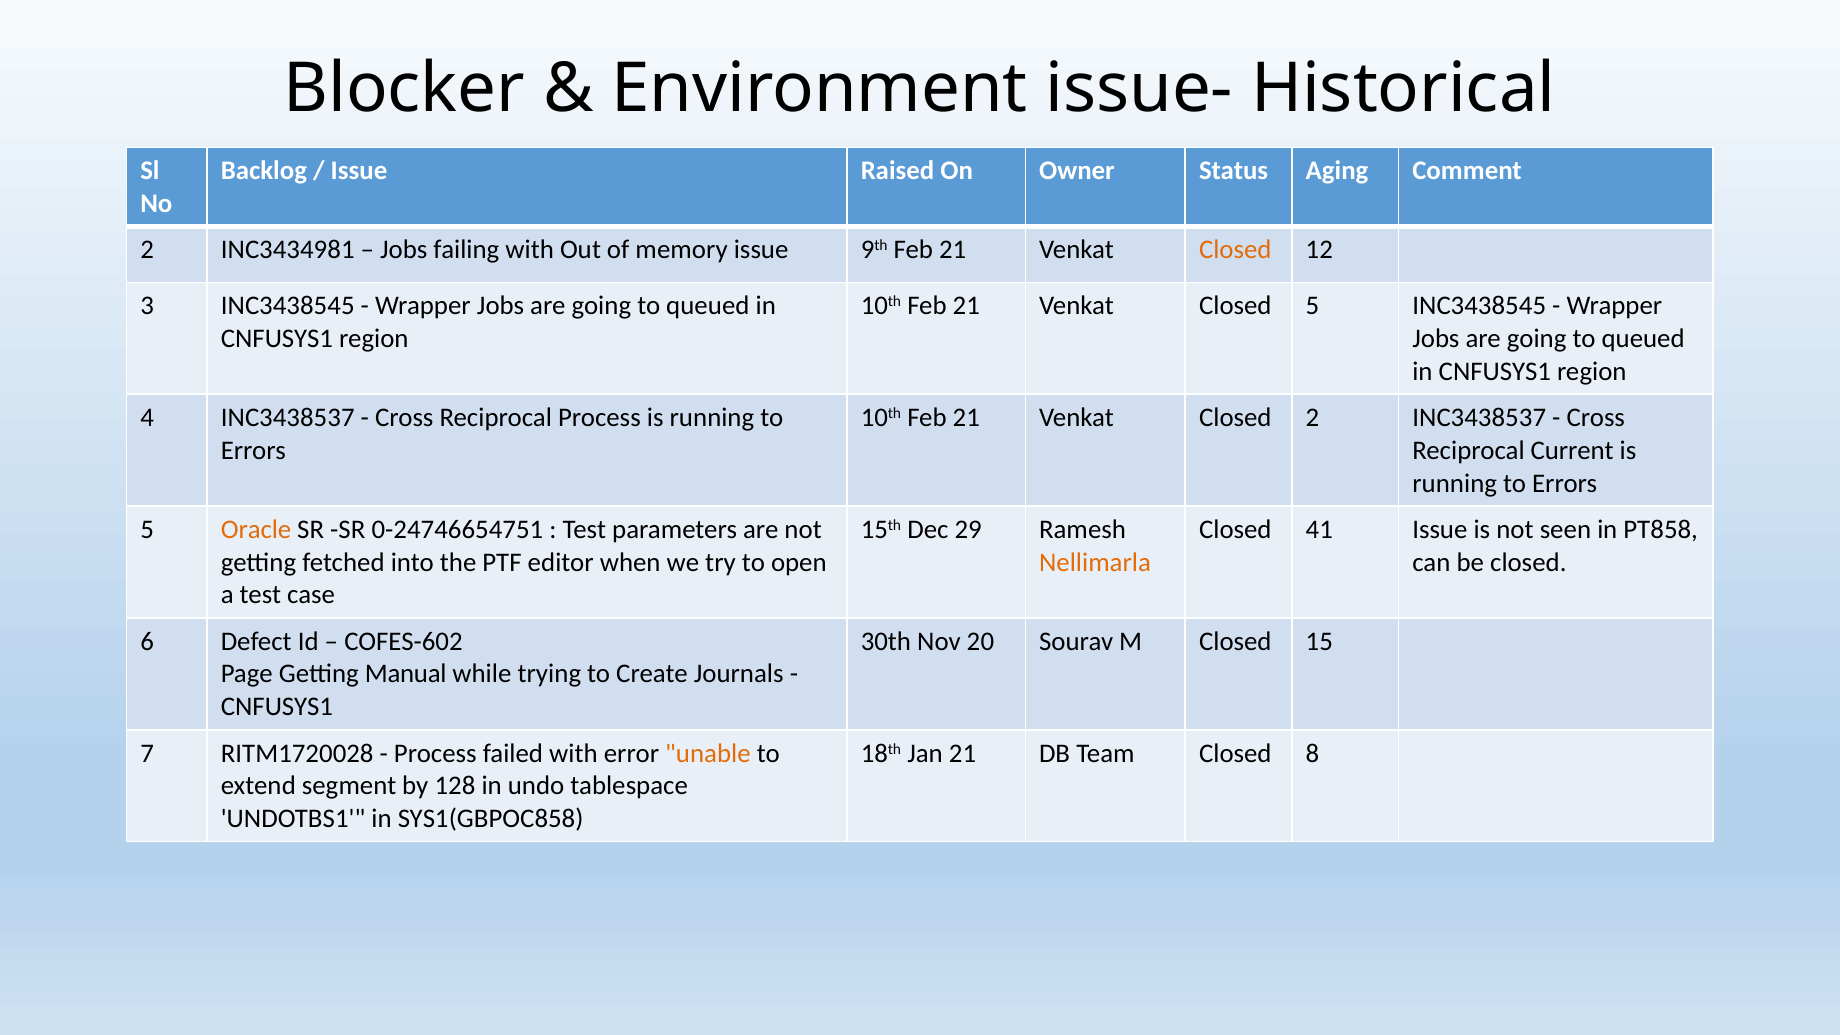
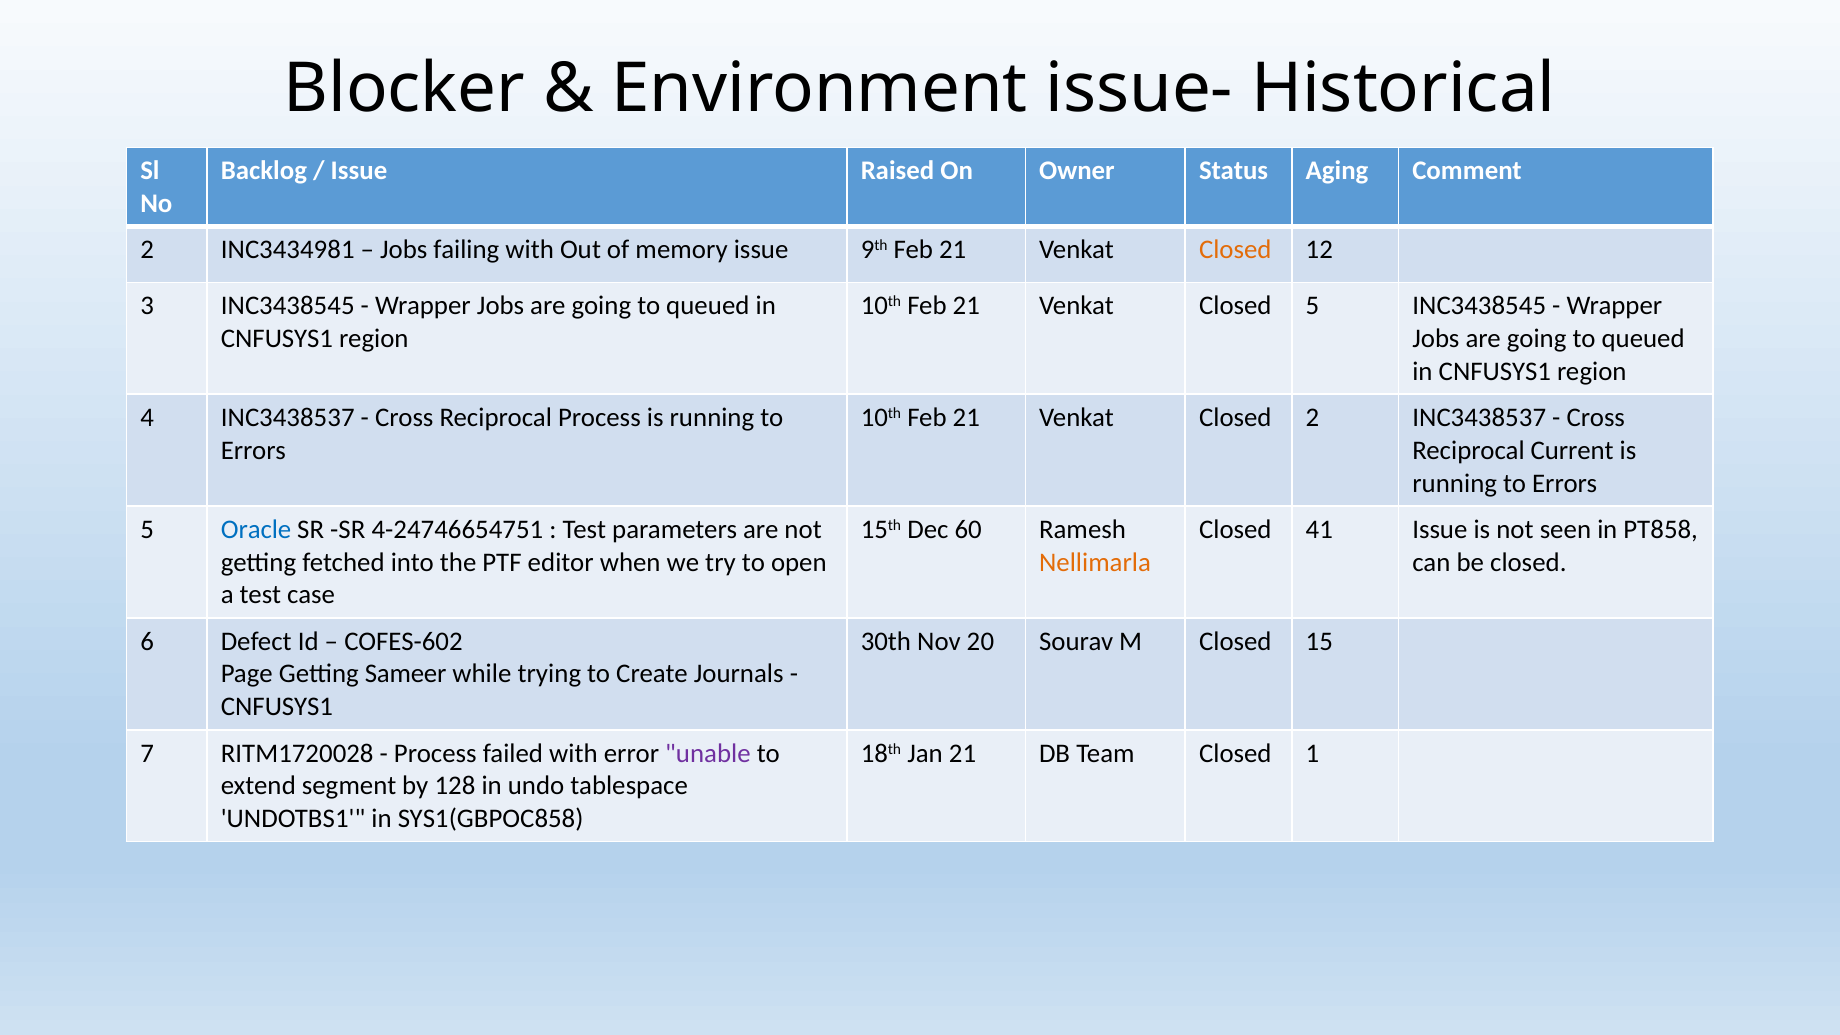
Oracle colour: orange -> blue
0-24746654751: 0-24746654751 -> 4-24746654751
29: 29 -> 60
Manual: Manual -> Sameer
unable colour: orange -> purple
8: 8 -> 1
